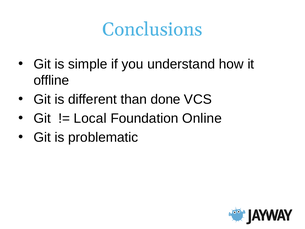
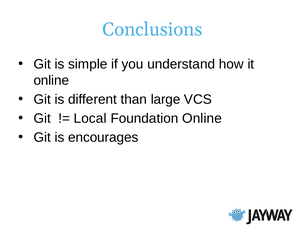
offline at (51, 80): offline -> online
done: done -> large
problematic: problematic -> encourages
